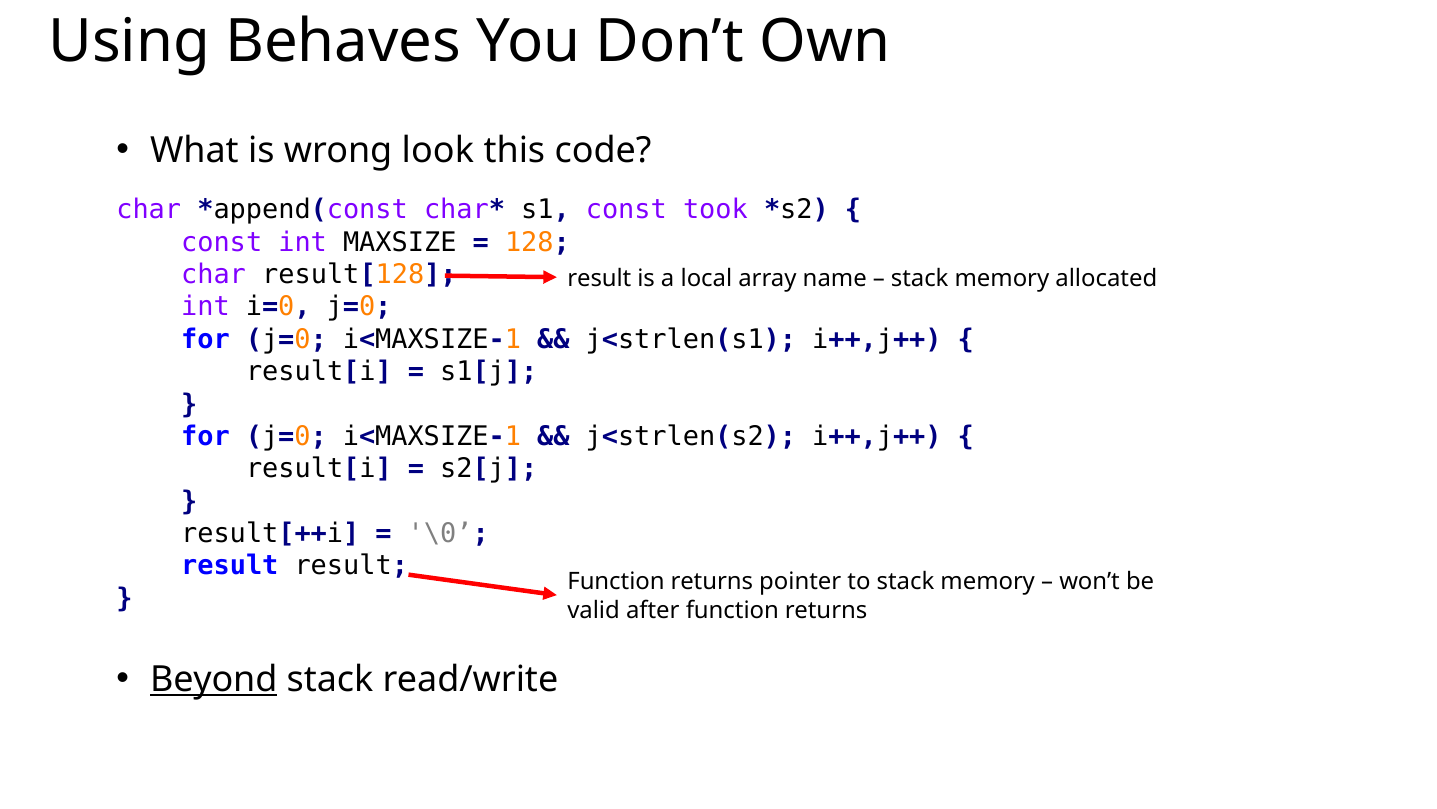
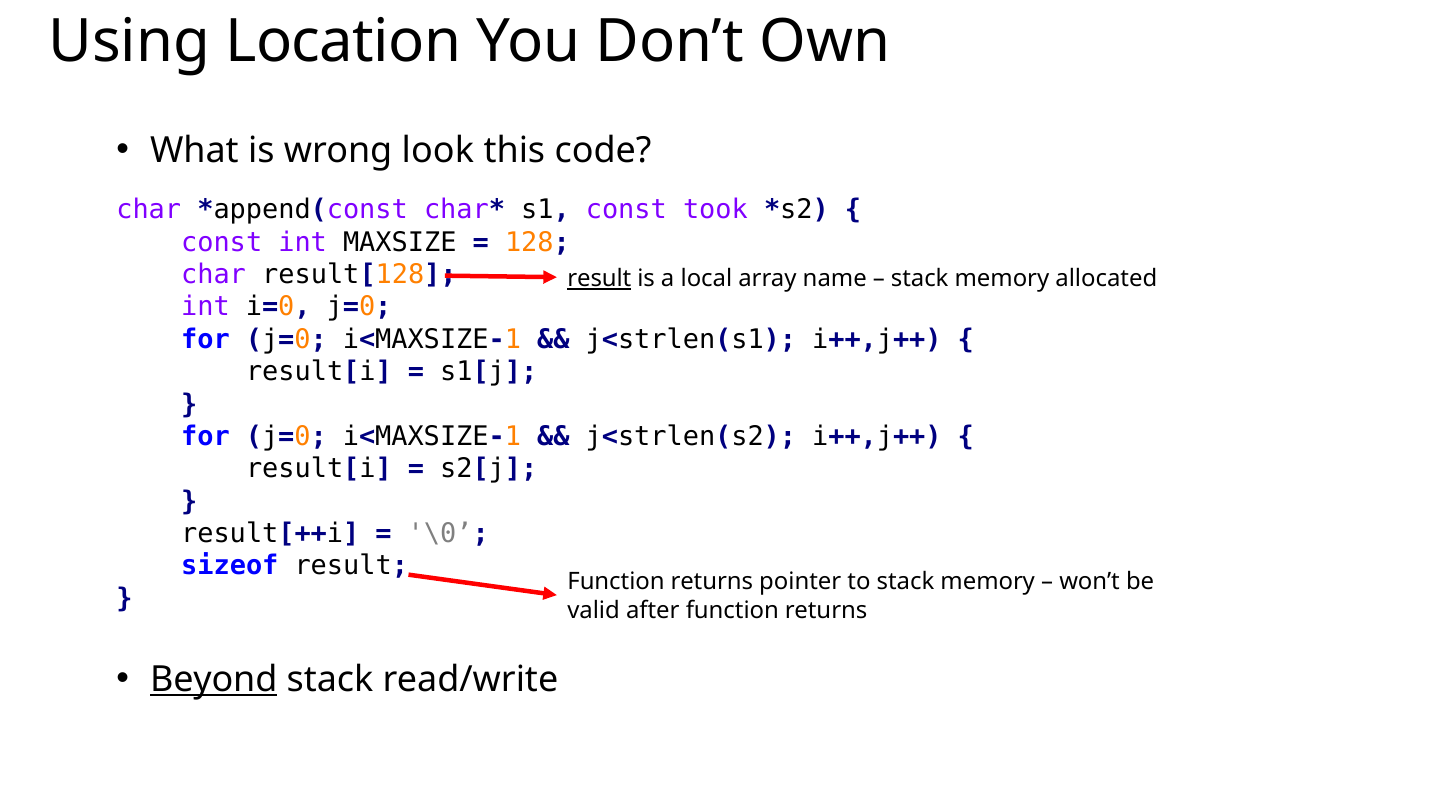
Behaves: Behaves -> Location
result at (599, 279) underline: none -> present
result at (230, 565): result -> sizeof
